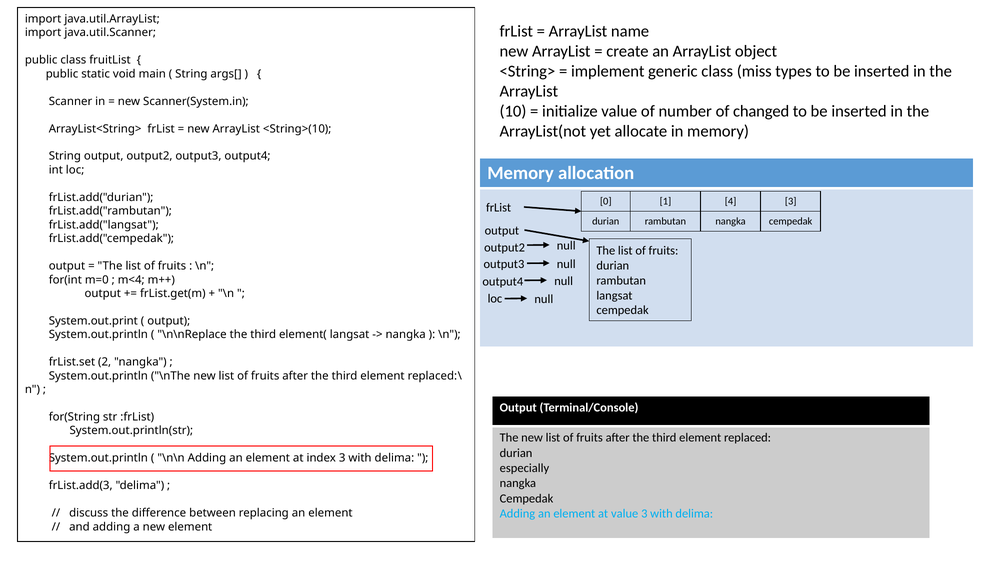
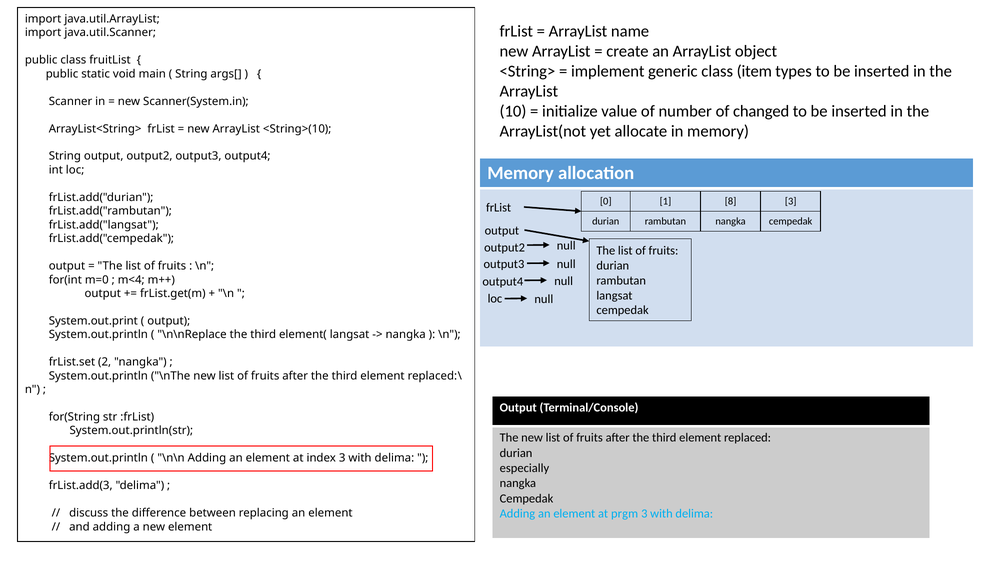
miss: miss -> item
4: 4 -> 8
at value: value -> prgm
